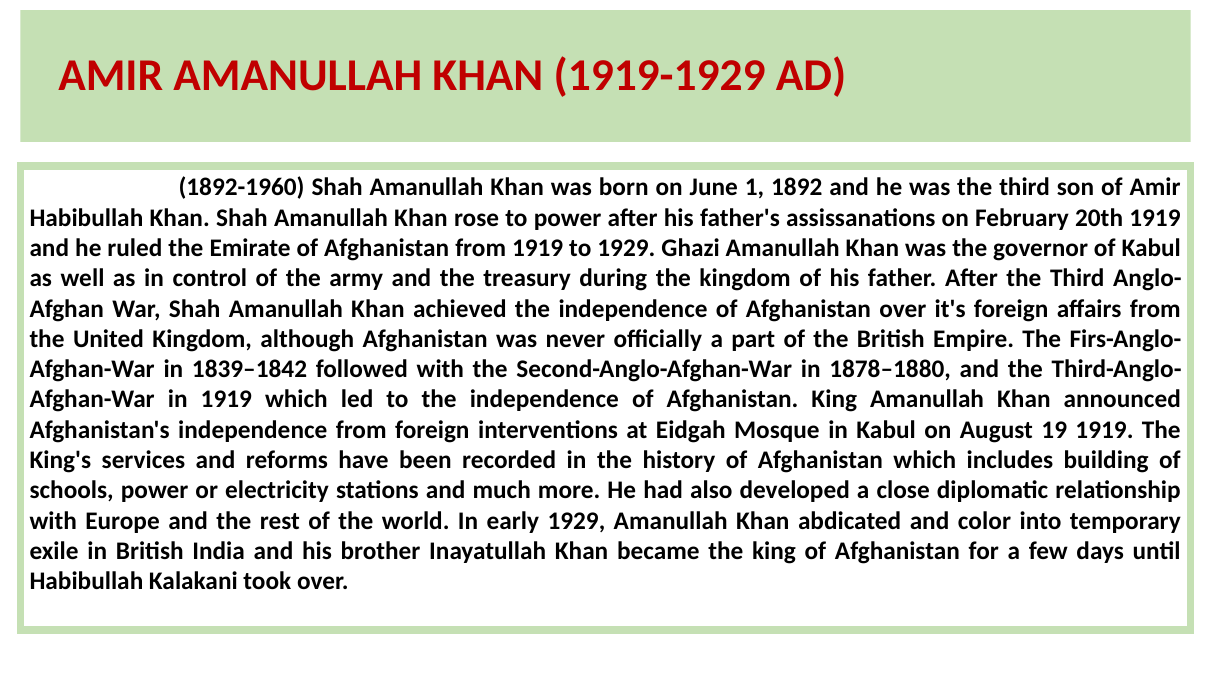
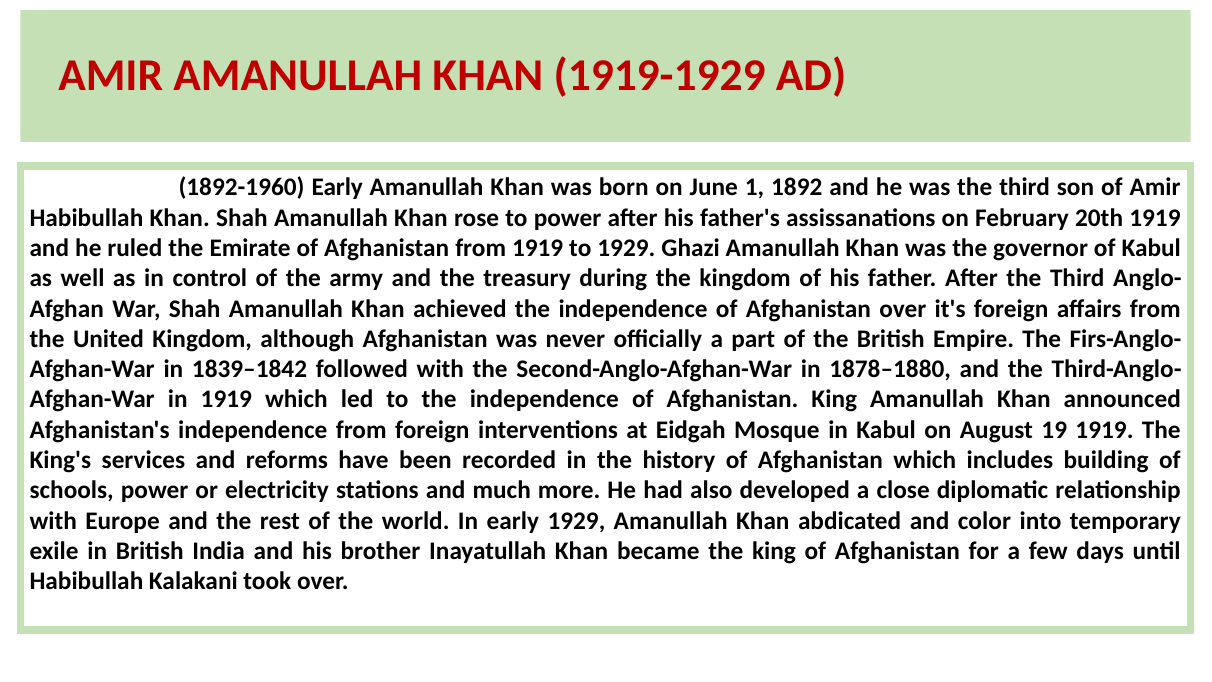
1892-1960 Shah: Shah -> Early
